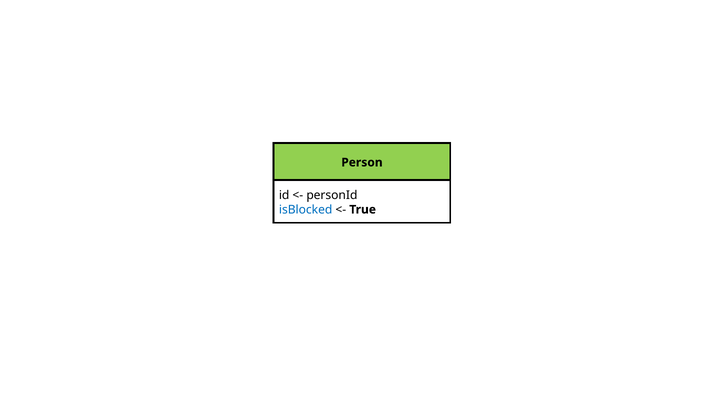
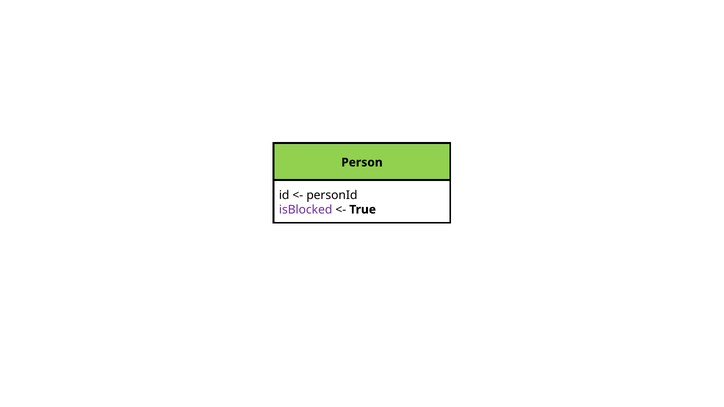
isBlocked colour: blue -> purple
